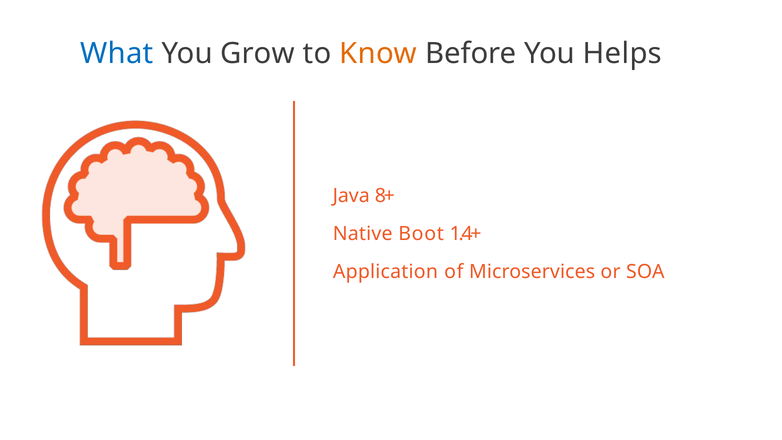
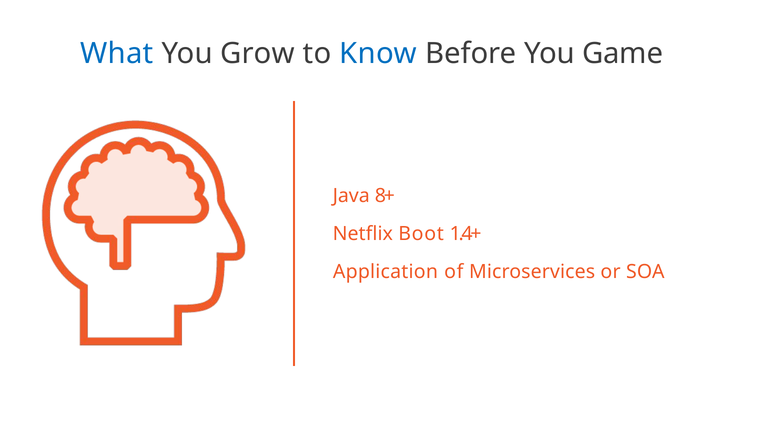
Know colour: orange -> blue
Helps: Helps -> Game
Native: Native -> Netflix
